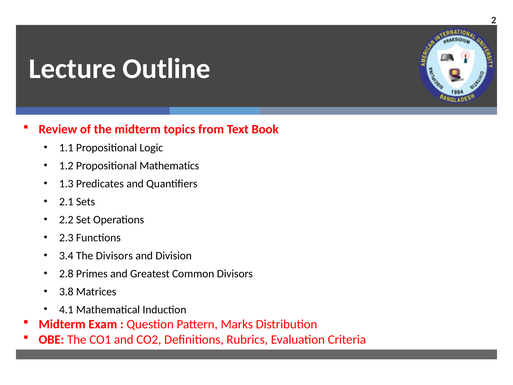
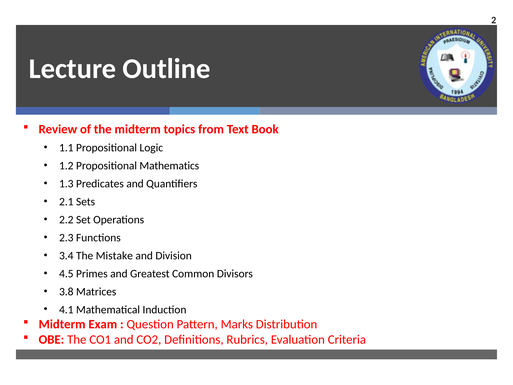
The Divisors: Divisors -> Mistake
2.8: 2.8 -> 4.5
